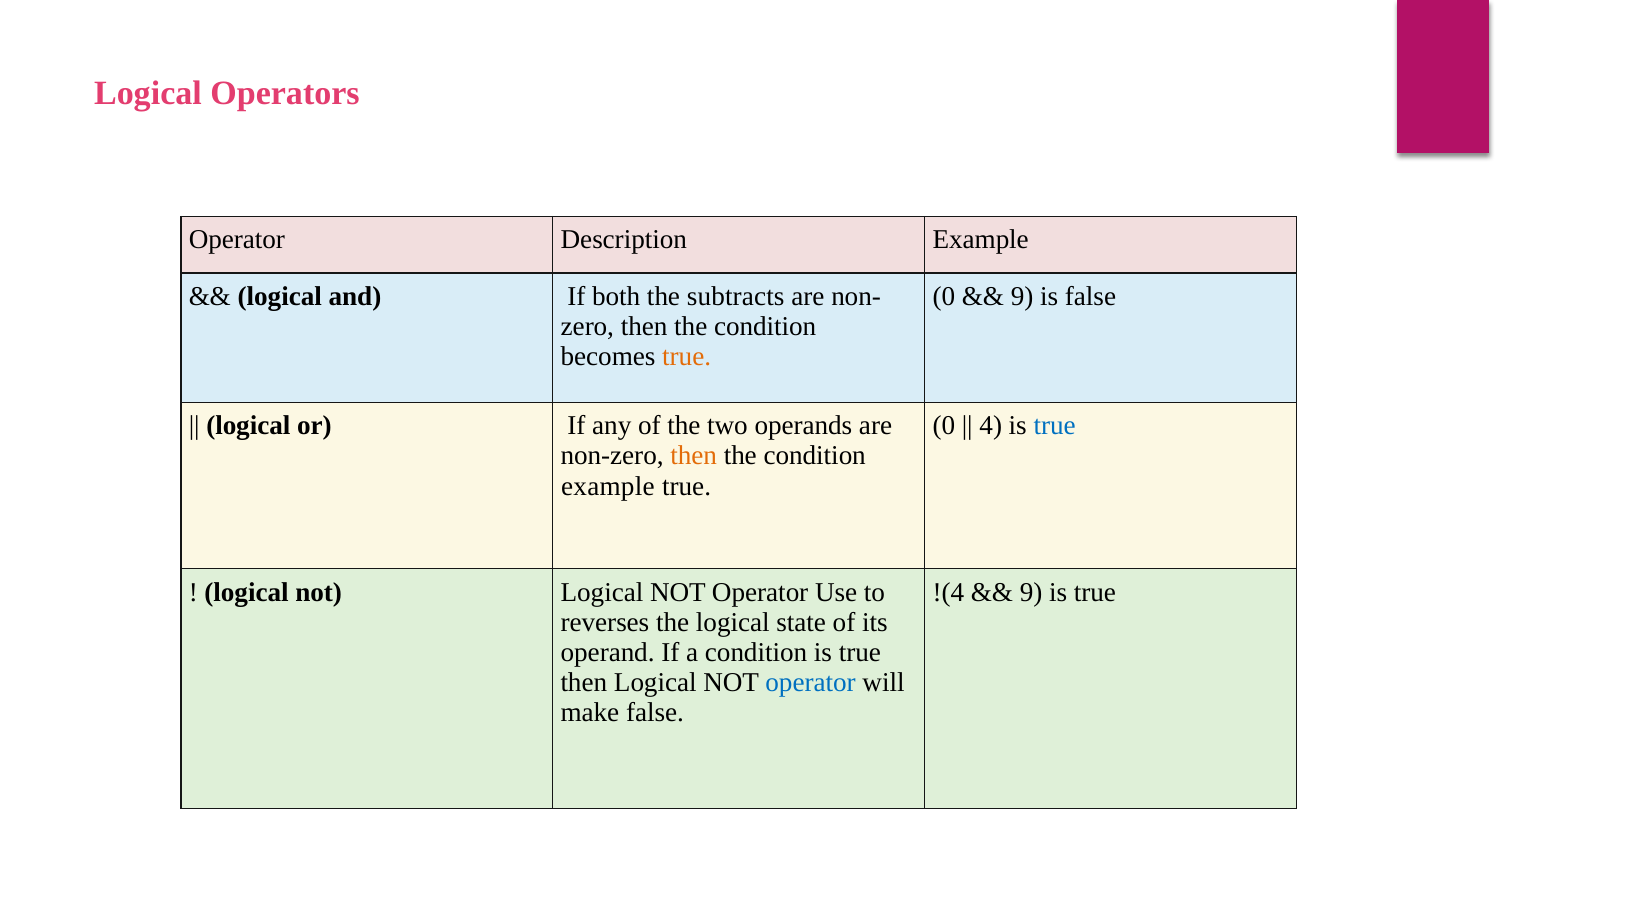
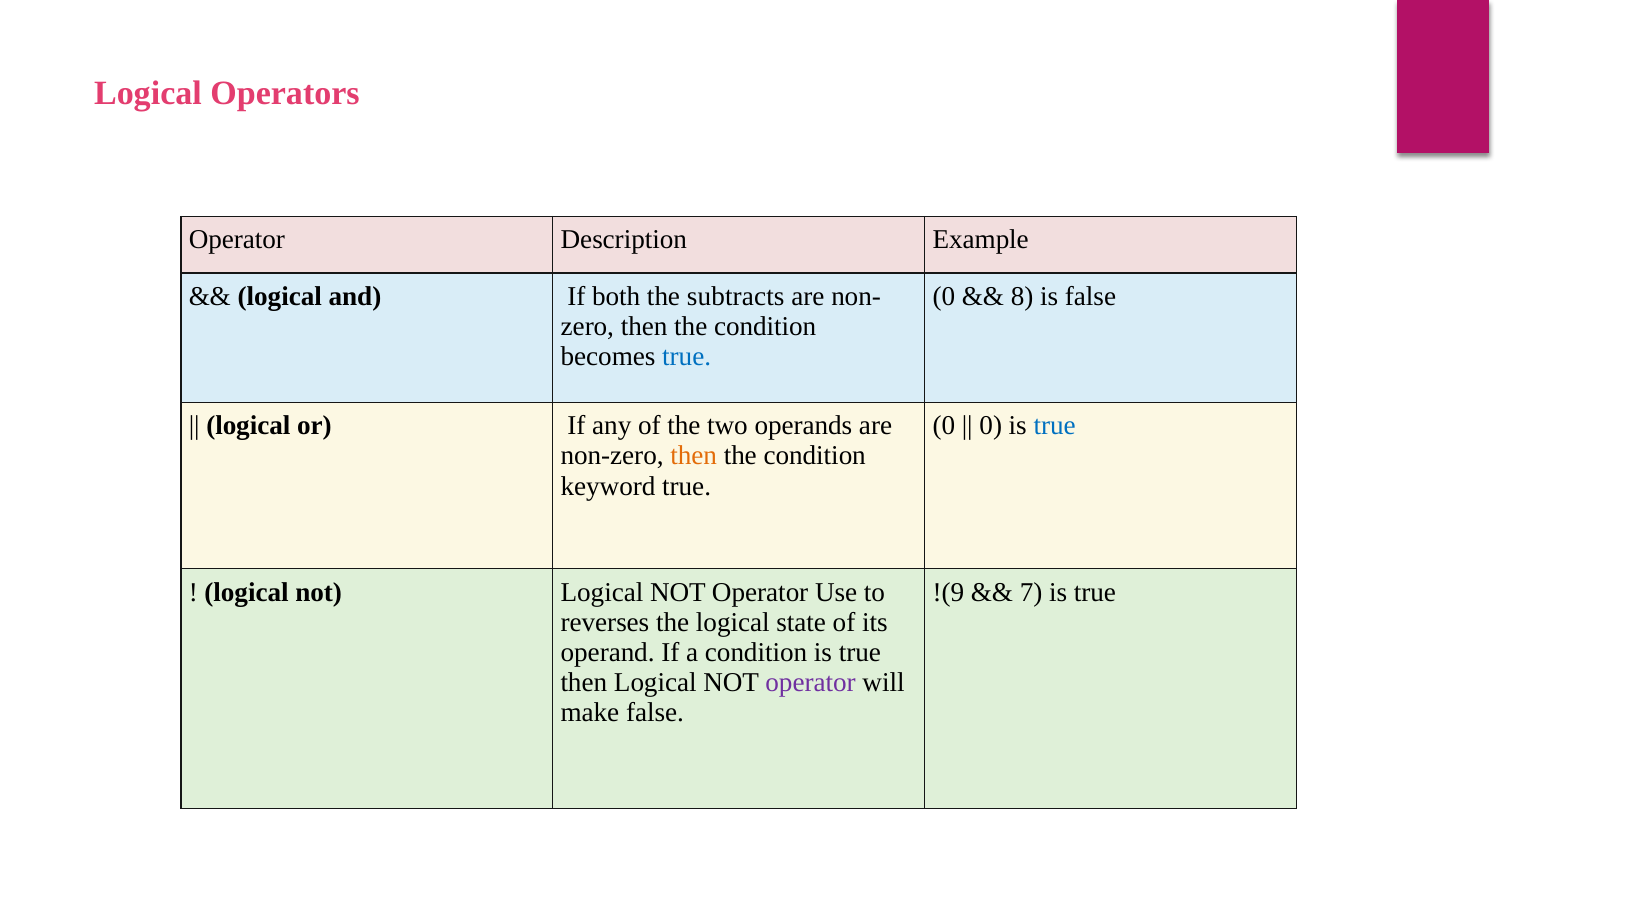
9 at (1022, 296): 9 -> 8
true at (687, 357) colour: orange -> blue
4 at (991, 426): 4 -> 0
example at (608, 486): example -> keyword
!(4: !(4 -> !(9
9 at (1031, 592): 9 -> 7
operator at (811, 683) colour: blue -> purple
